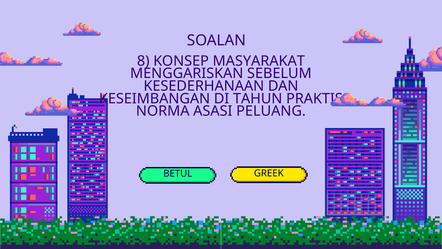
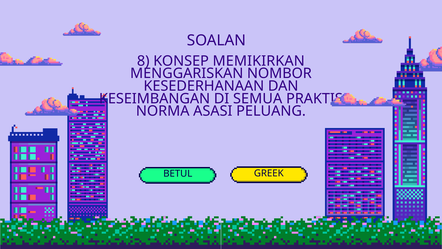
MASYARAKAT: MASYARAKAT -> MEMIKIRKAN
SEBELUM: SEBELUM -> NOMBOR
TAHUN: TAHUN -> SEMUA
